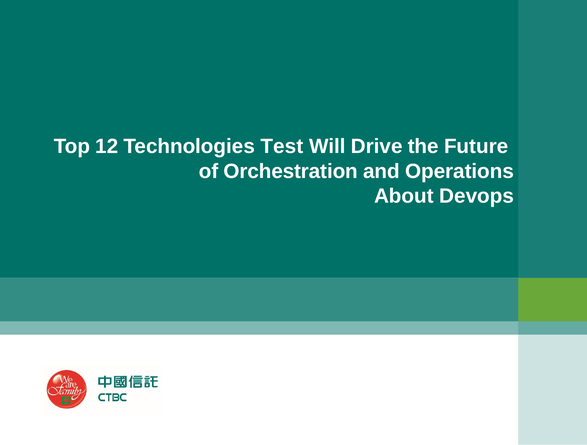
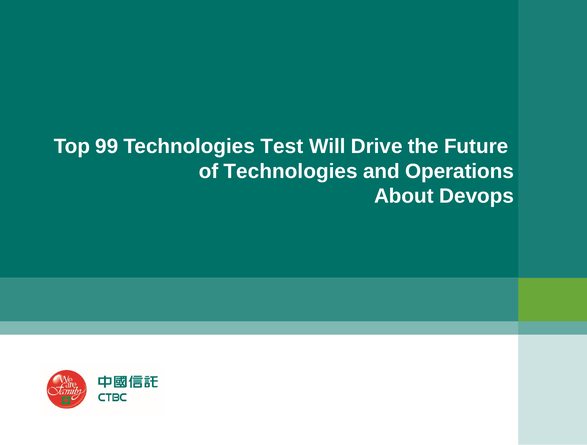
12: 12 -> 99
of Orchestration: Orchestration -> Technologies
